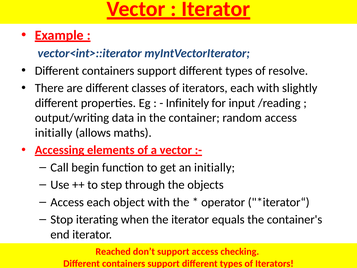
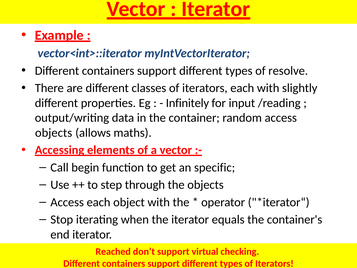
initially at (54, 133): initially -> objects
an initially: initially -> specific
support access: access -> virtual
